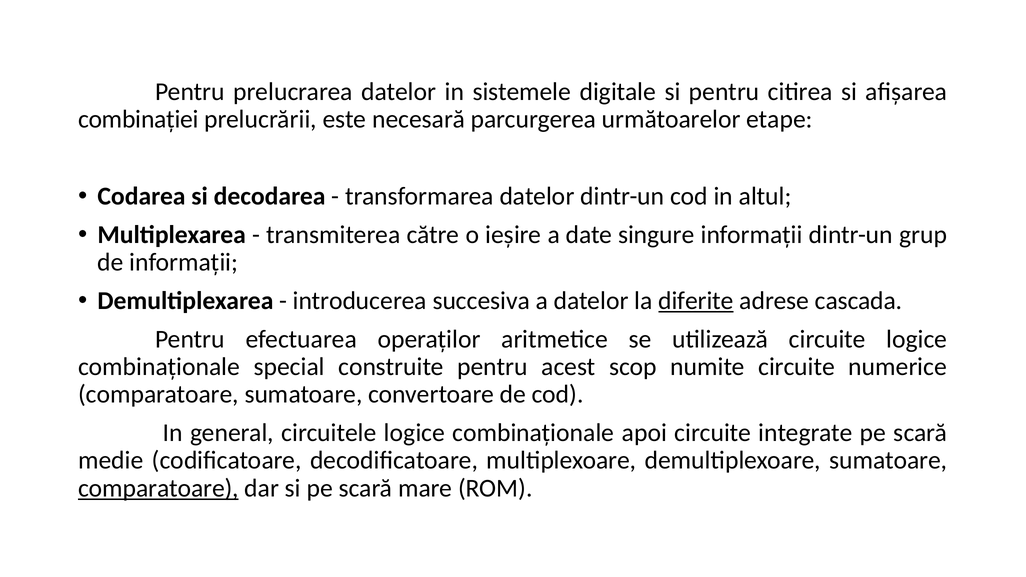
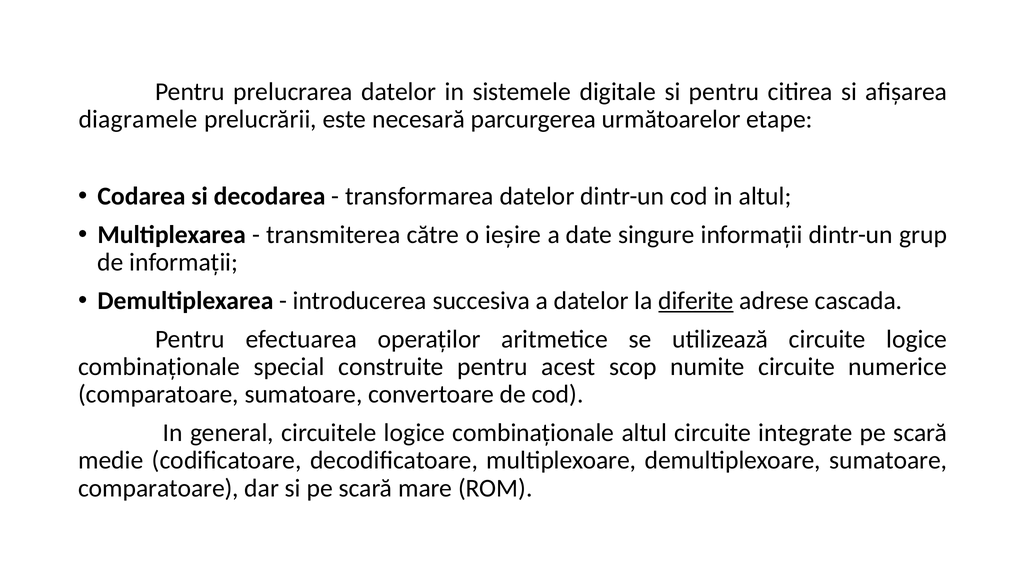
combinației: combinației -> diagramele
combinaționale apoi: apoi -> altul
comparatoare at (159, 488) underline: present -> none
